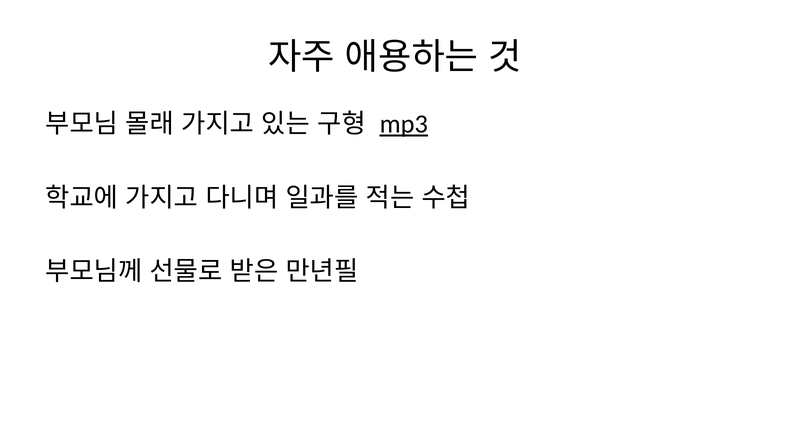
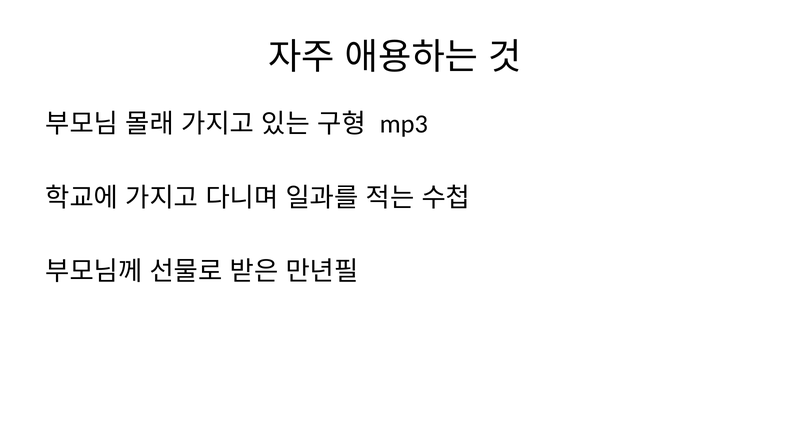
mp3 underline: present -> none
